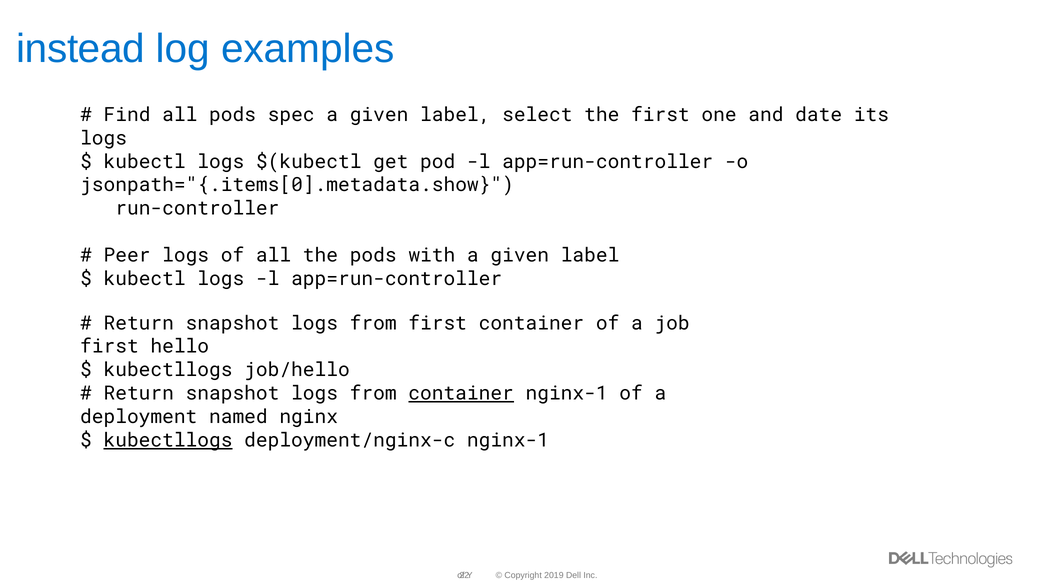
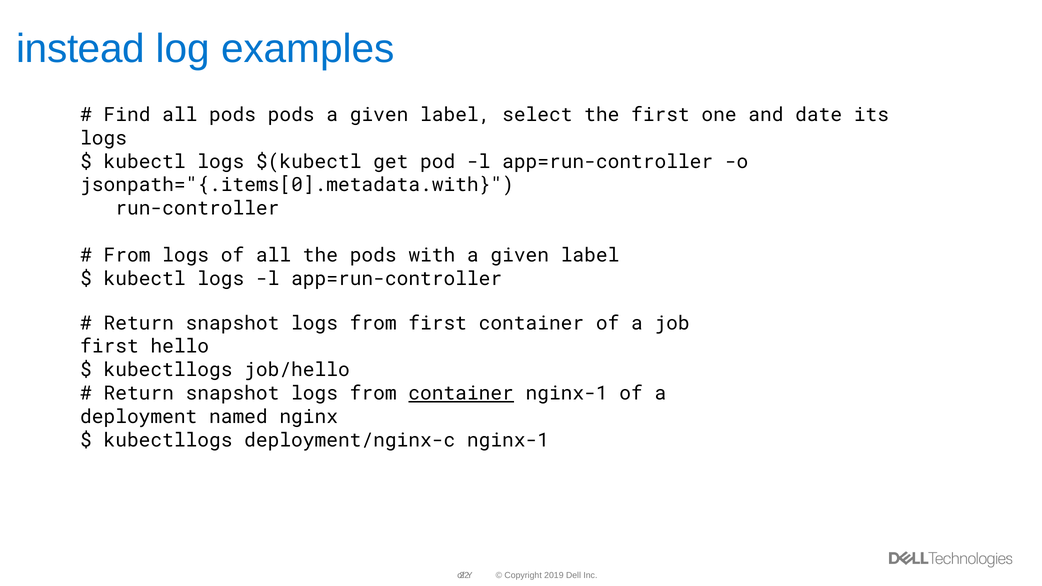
pods spec: spec -> pods
jsonpath="{.items[0].metadata.show: jsonpath="{.items[0].metadata.show -> jsonpath="{.items[0].metadata.with
Peer at (127, 255): Peer -> From
kubectllogs at (168, 440) underline: present -> none
